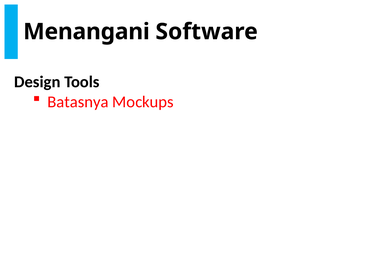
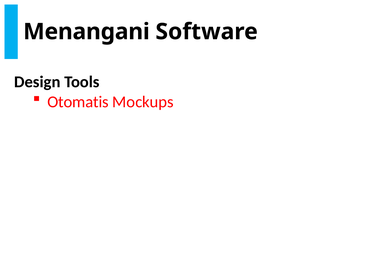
Batasnya: Batasnya -> Otomatis
